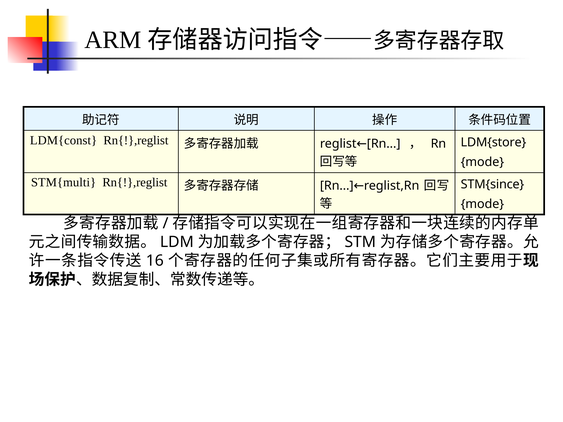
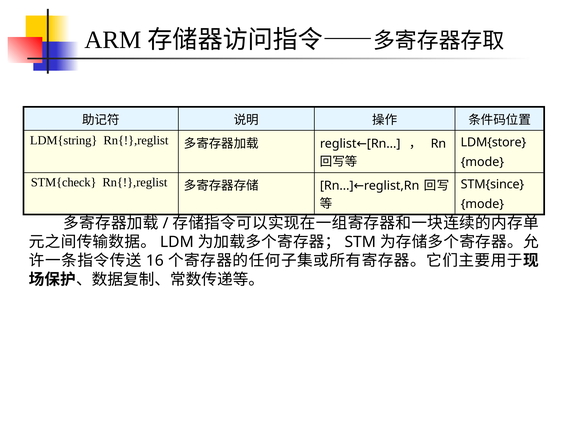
LDM{const: LDM{const -> LDM{string
STM{multi: STM{multi -> STM{check
